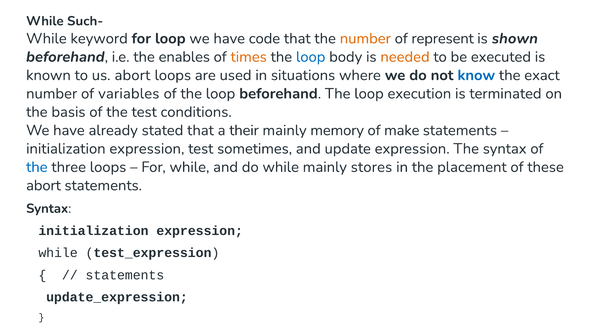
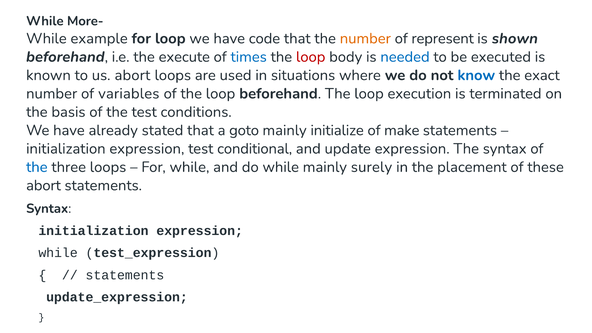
Such-: Such- -> More-
keyword: keyword -> example
enables: enables -> execute
times colour: orange -> blue
loop at (311, 57) colour: blue -> red
needed colour: orange -> blue
their: their -> goto
memory: memory -> initialize
sometimes: sometimes -> conditional
stores: stores -> surely
